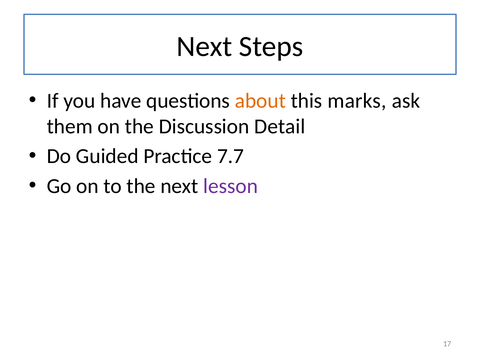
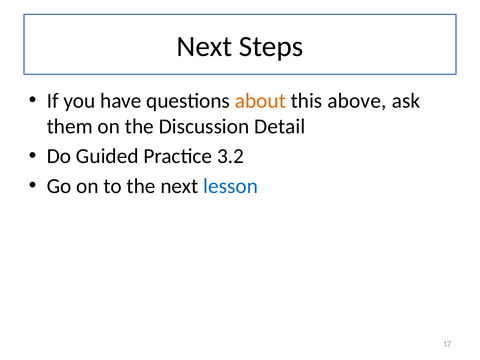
marks: marks -> above
7.7: 7.7 -> 3.2
lesson colour: purple -> blue
